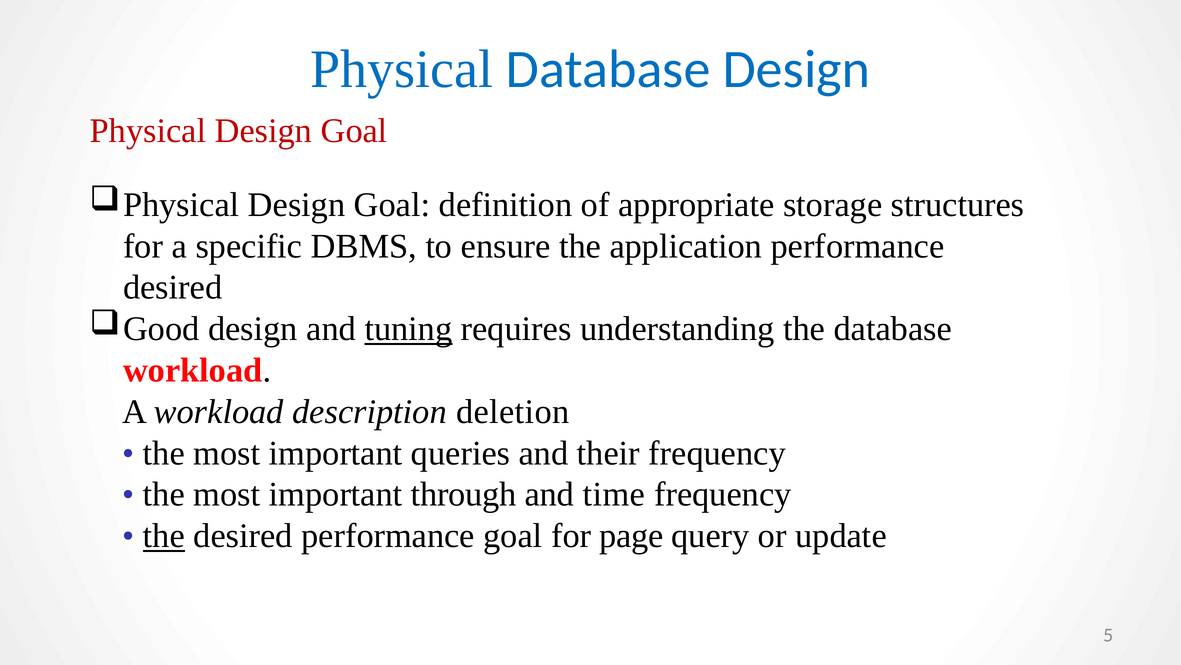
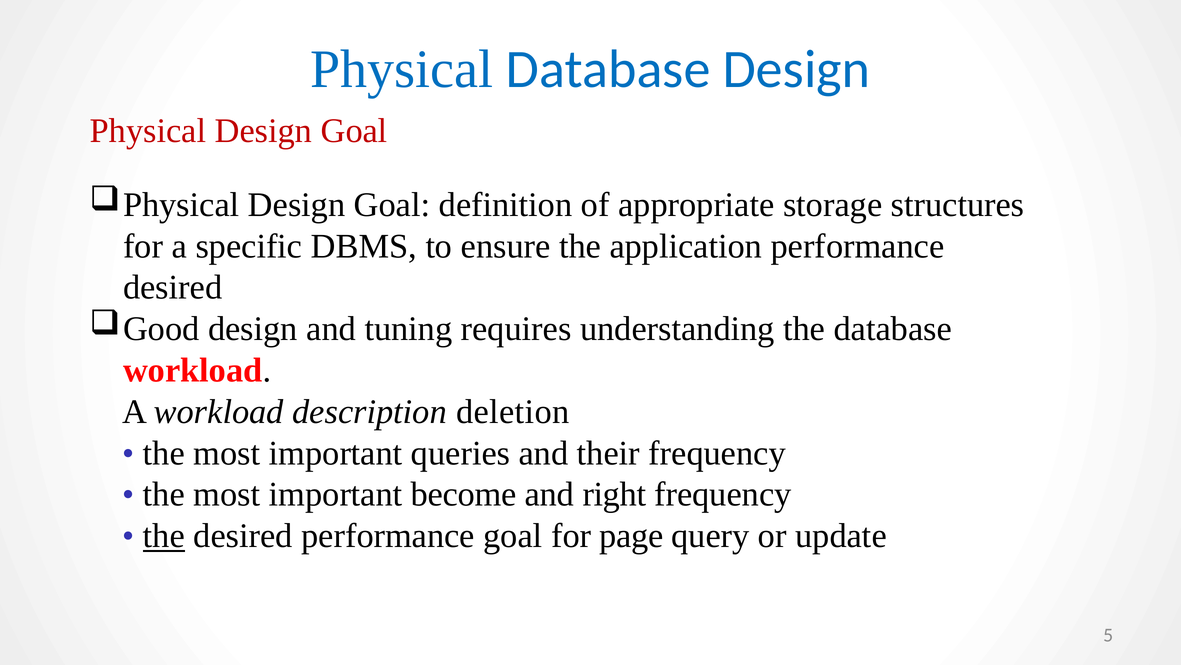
tuning underline: present -> none
through: through -> become
time: time -> right
